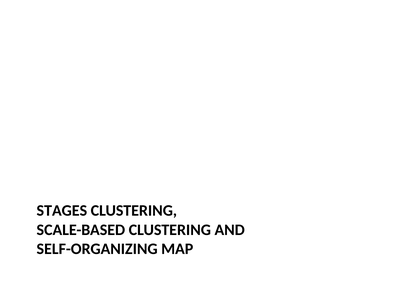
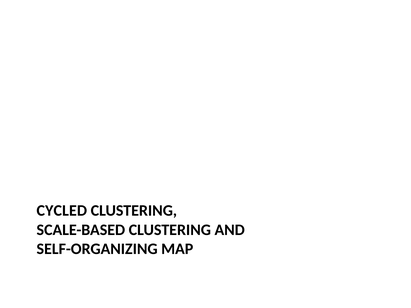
STAGES: STAGES -> CYCLED
